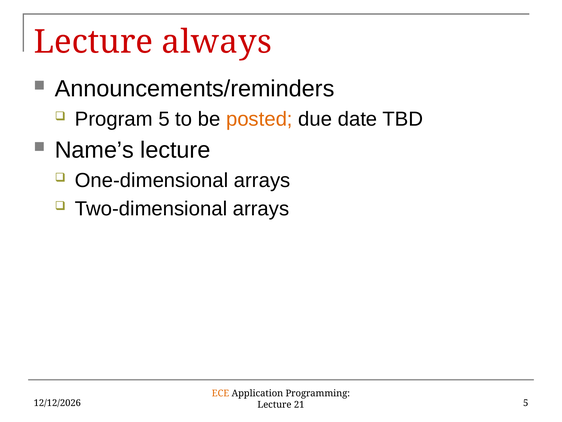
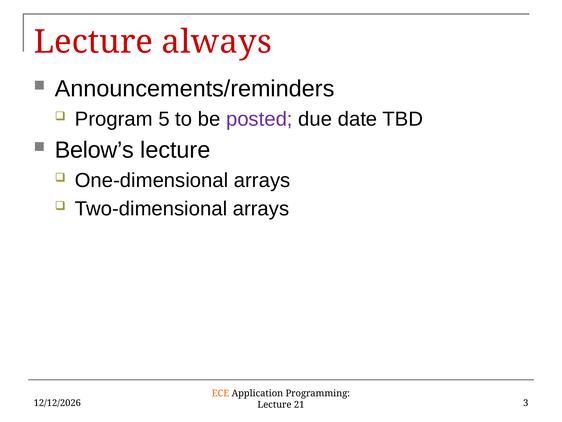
posted colour: orange -> purple
Name’s: Name’s -> Below’s
21 5: 5 -> 3
